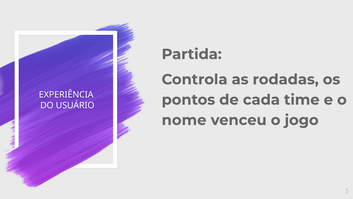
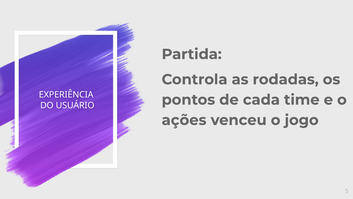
nome: nome -> ações
